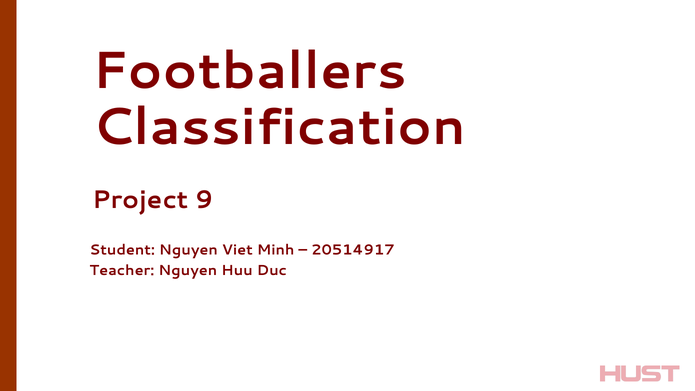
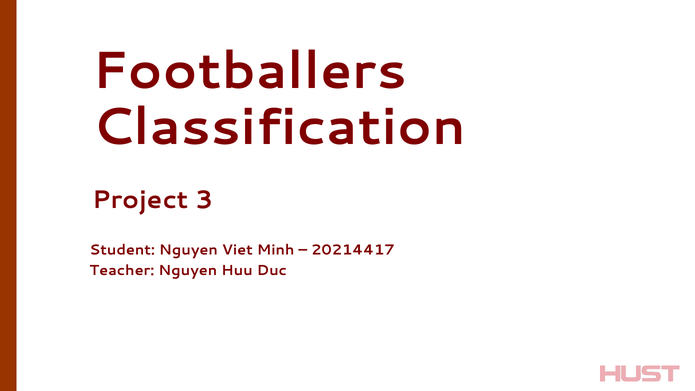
9: 9 -> 3
20514917: 20514917 -> 20214417
